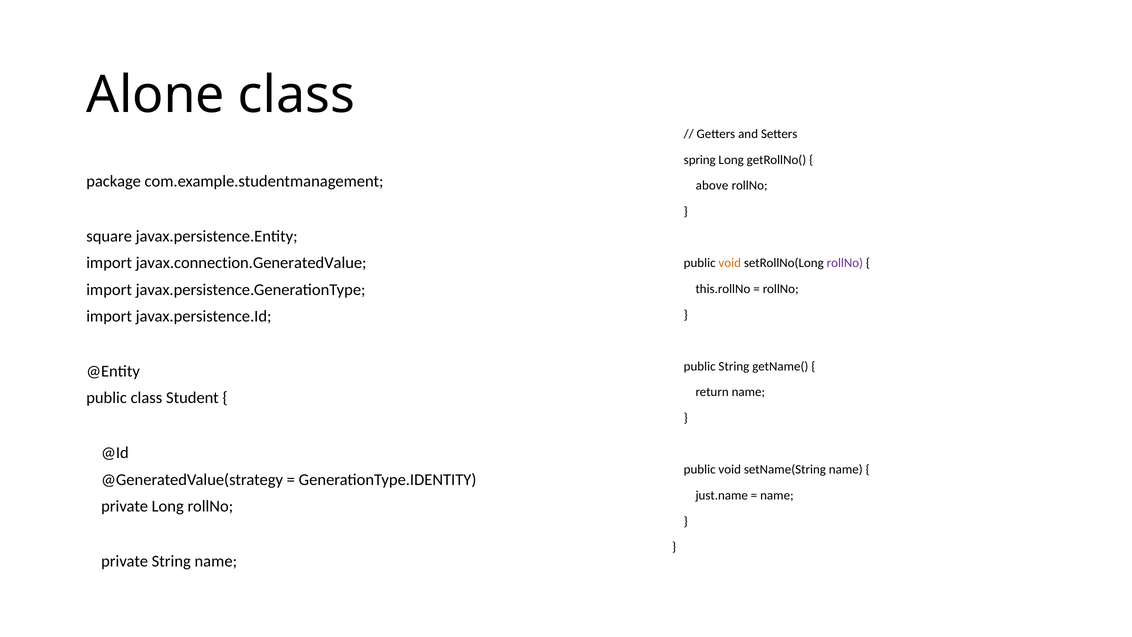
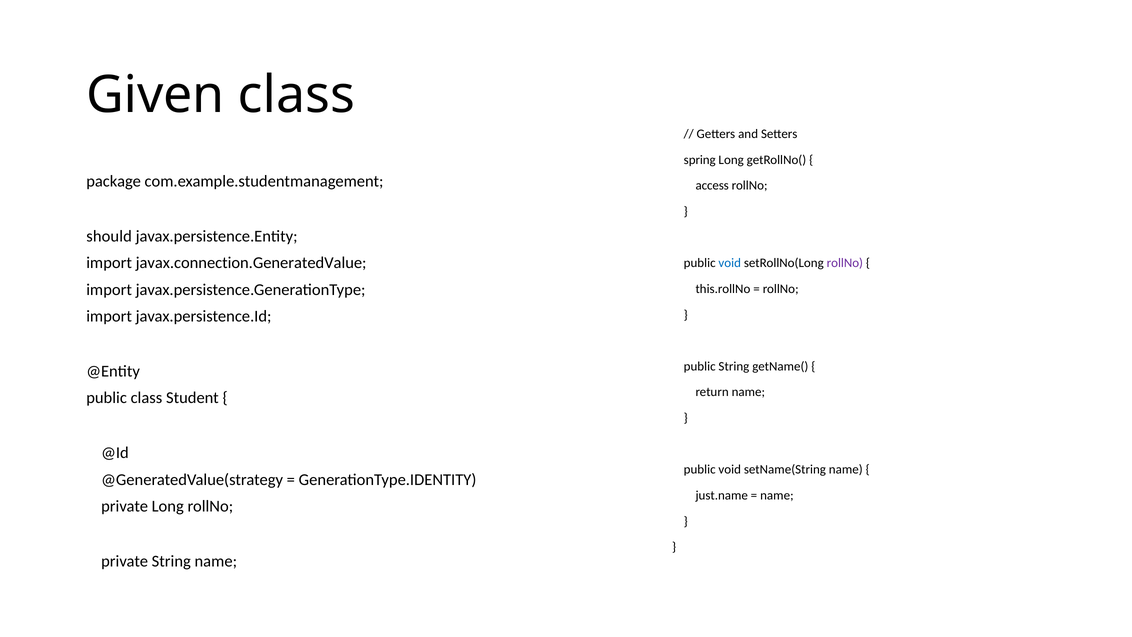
Alone: Alone -> Given
above: above -> access
square: square -> should
void at (730, 263) colour: orange -> blue
